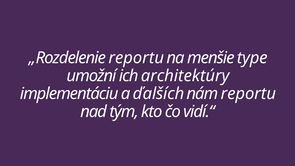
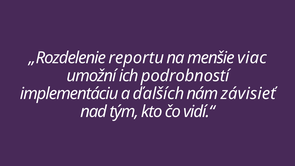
type: type -> viac
architektúry: architektúry -> podrobností
nám reportu: reportu -> závisieť
